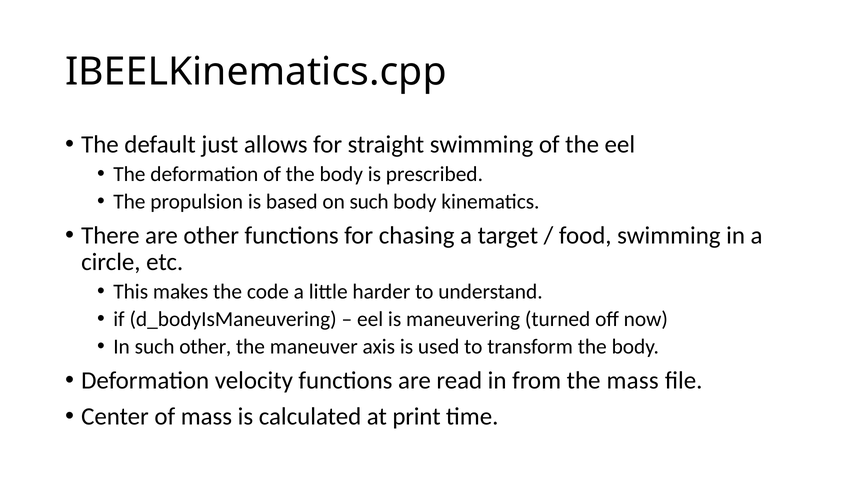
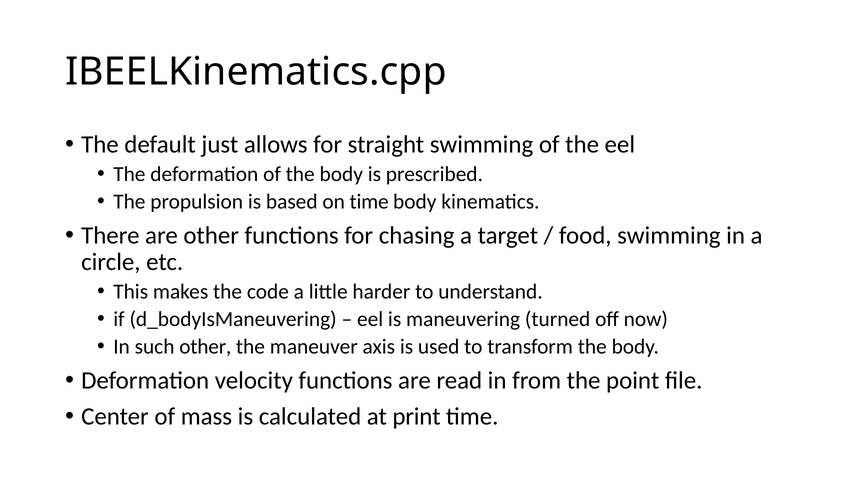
on such: such -> time
the mass: mass -> point
